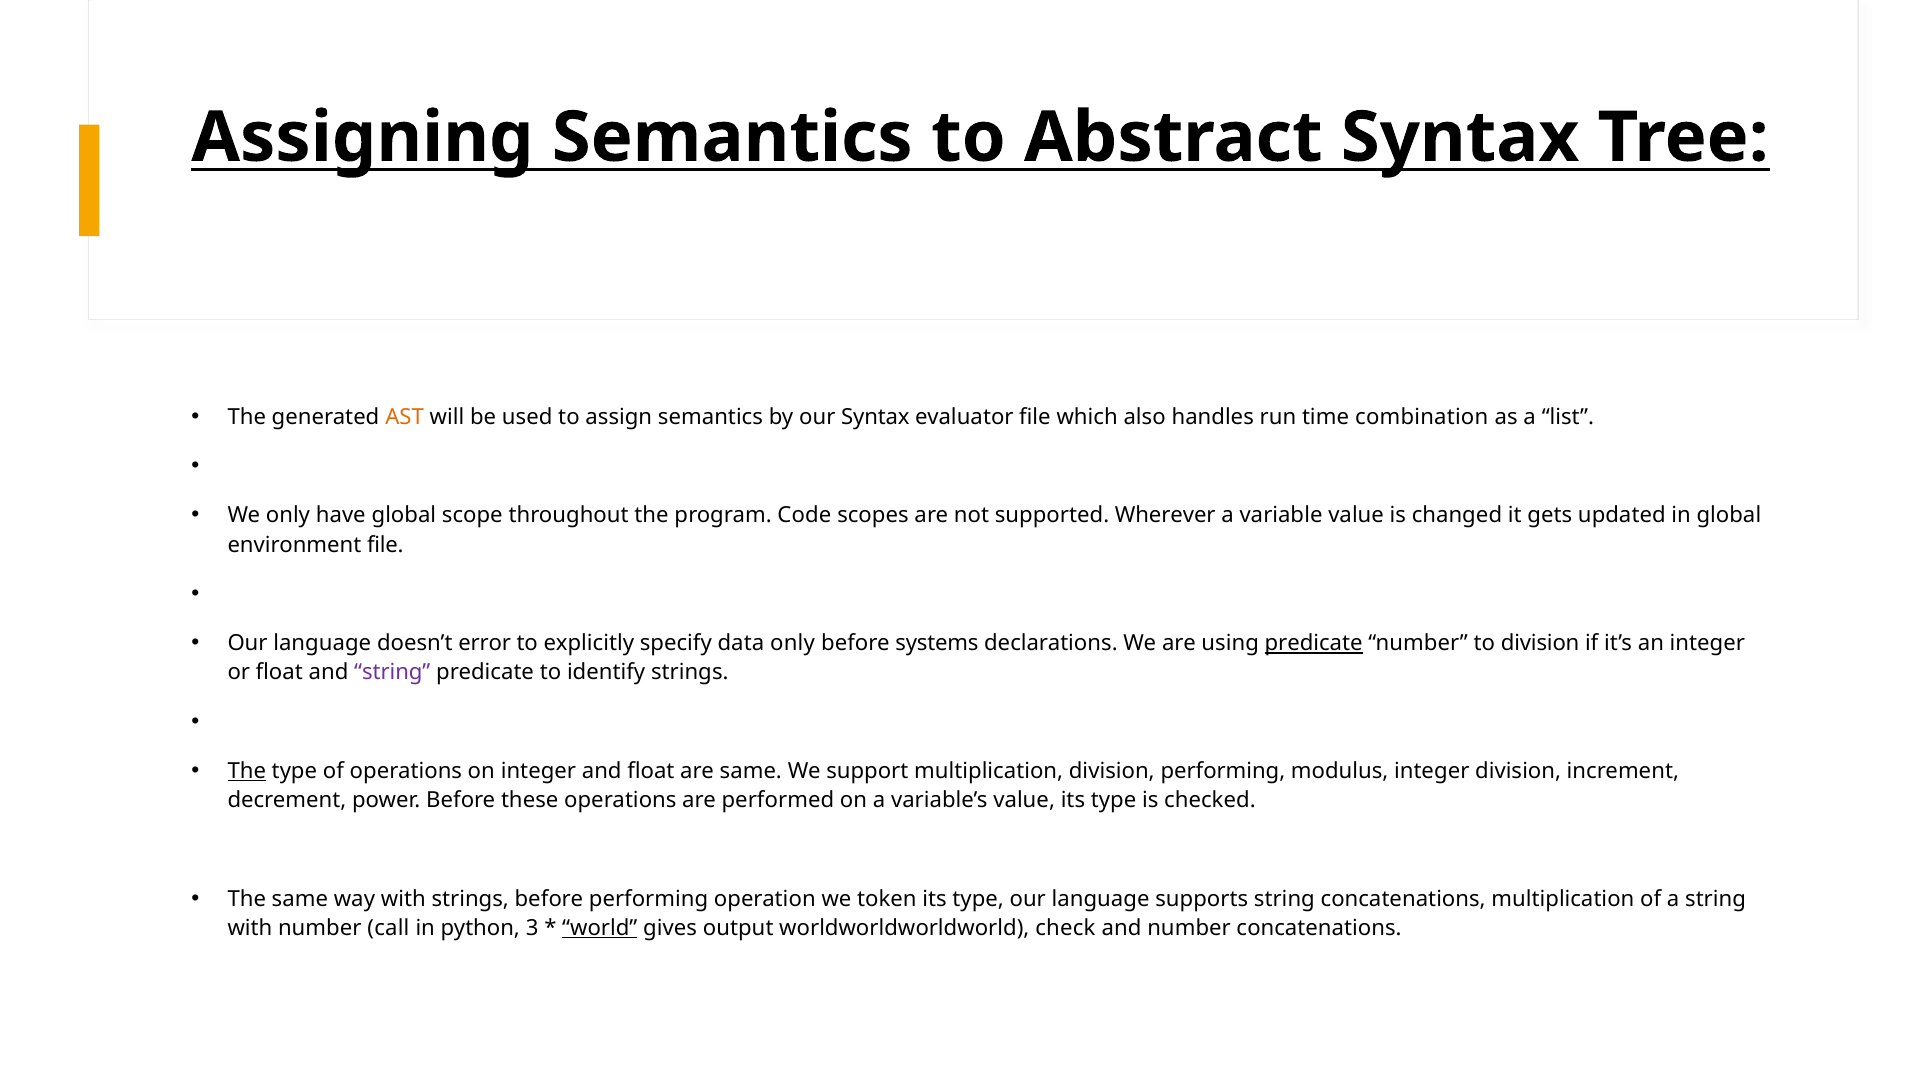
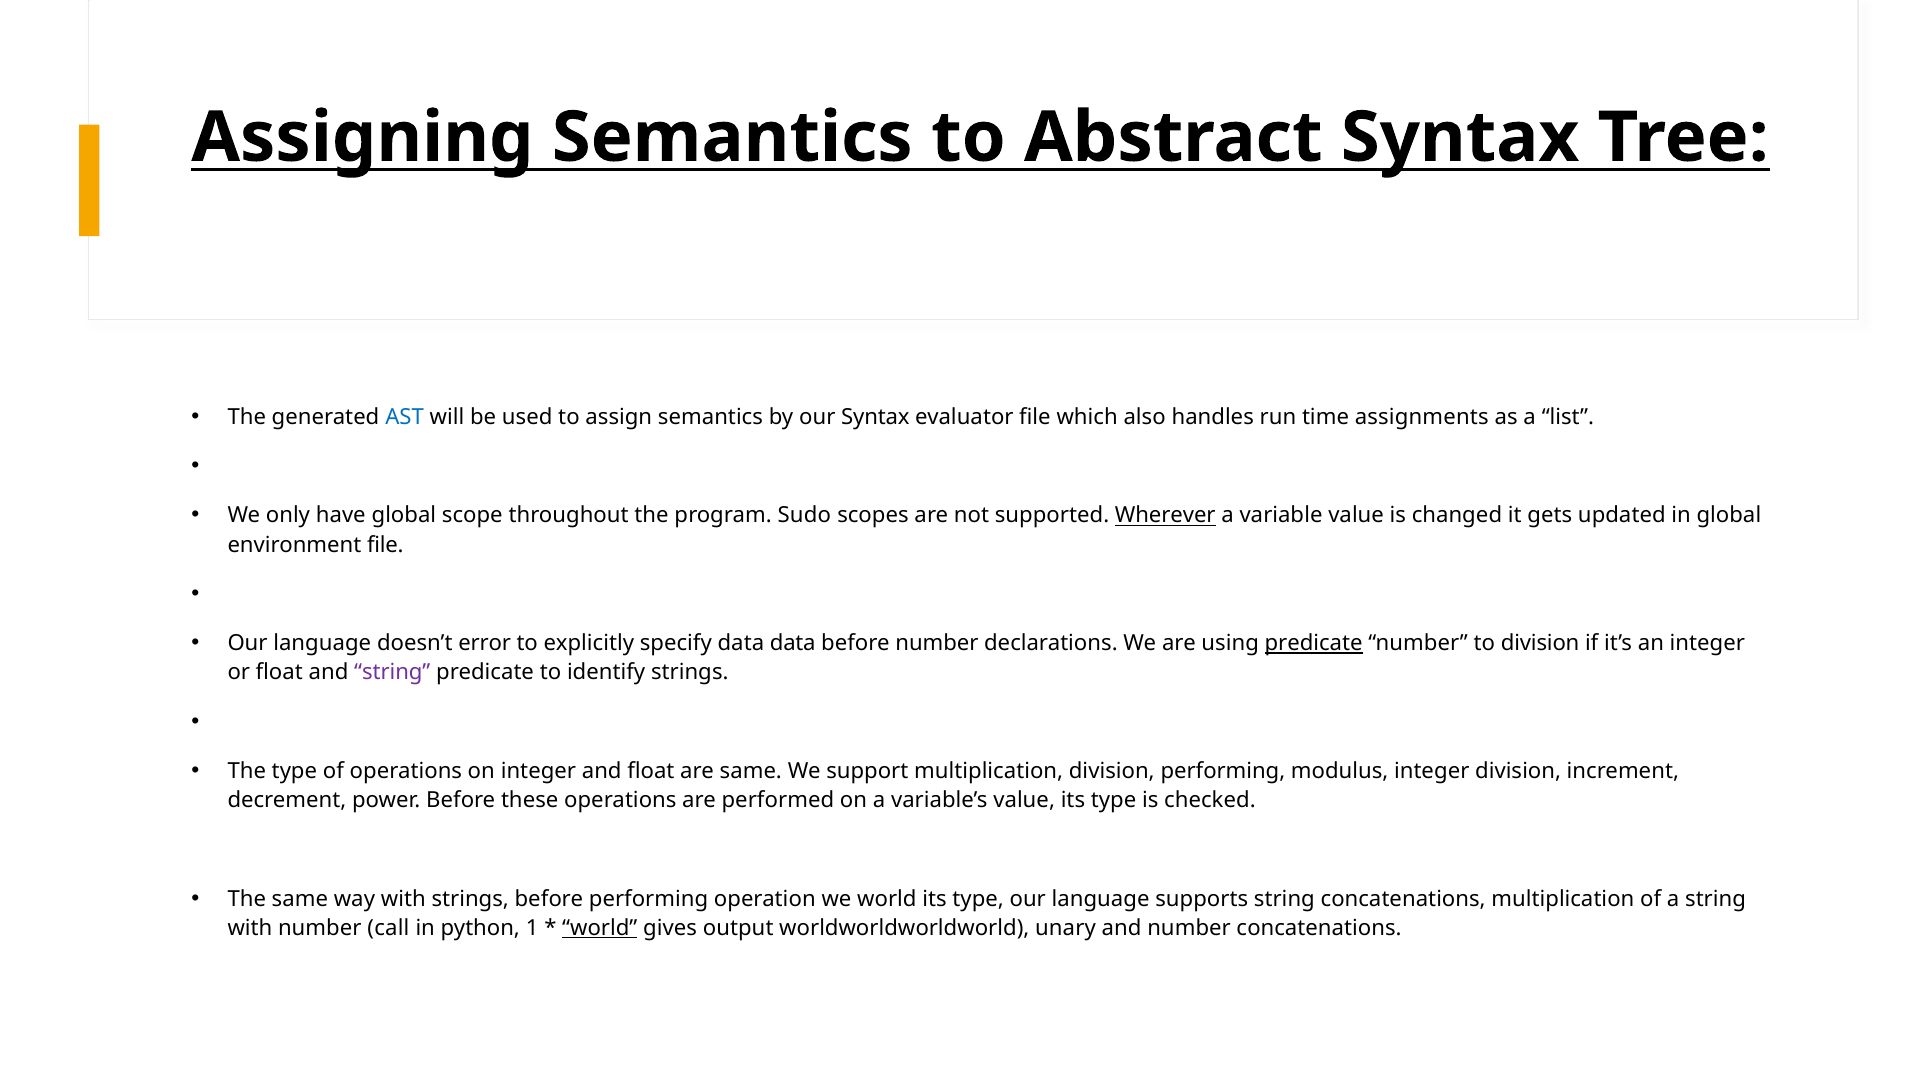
AST colour: orange -> blue
combination: combination -> assignments
Code: Code -> Sudo
Wherever underline: none -> present
data only: only -> data
before systems: systems -> number
The at (247, 772) underline: present -> none
we token: token -> world
3: 3 -> 1
check: check -> unary
